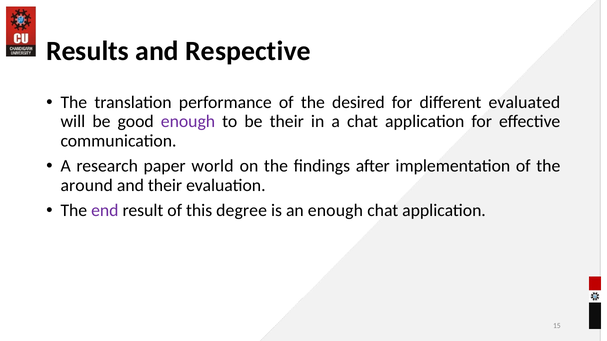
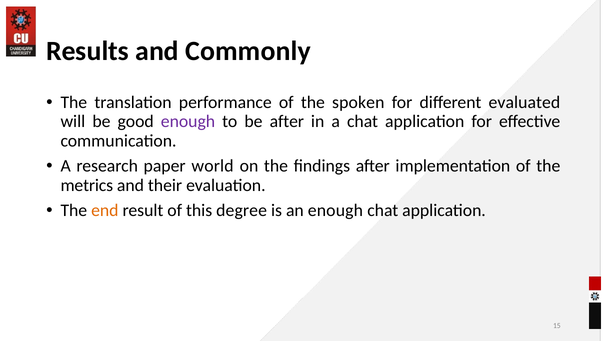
Respective: Respective -> Commonly
desired: desired -> spoken
be their: their -> after
around: around -> metrics
end colour: purple -> orange
